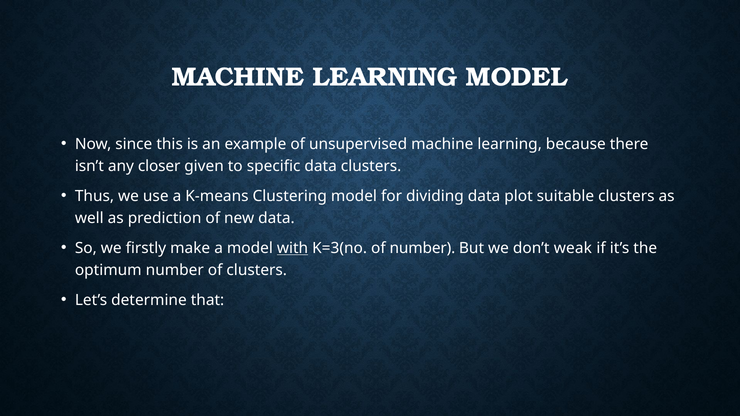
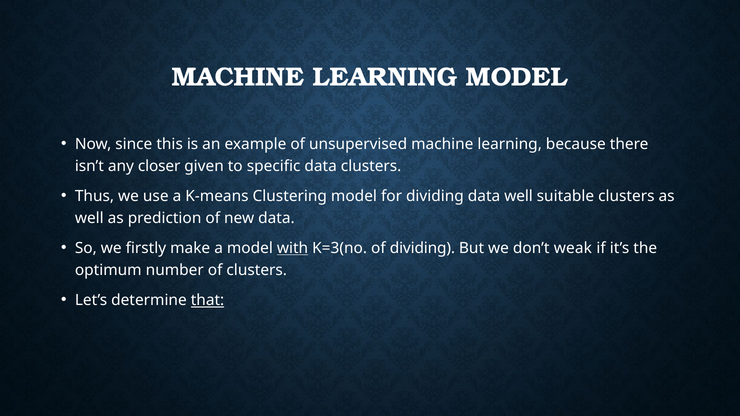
data plot: plot -> well
of number: number -> dividing
that underline: none -> present
